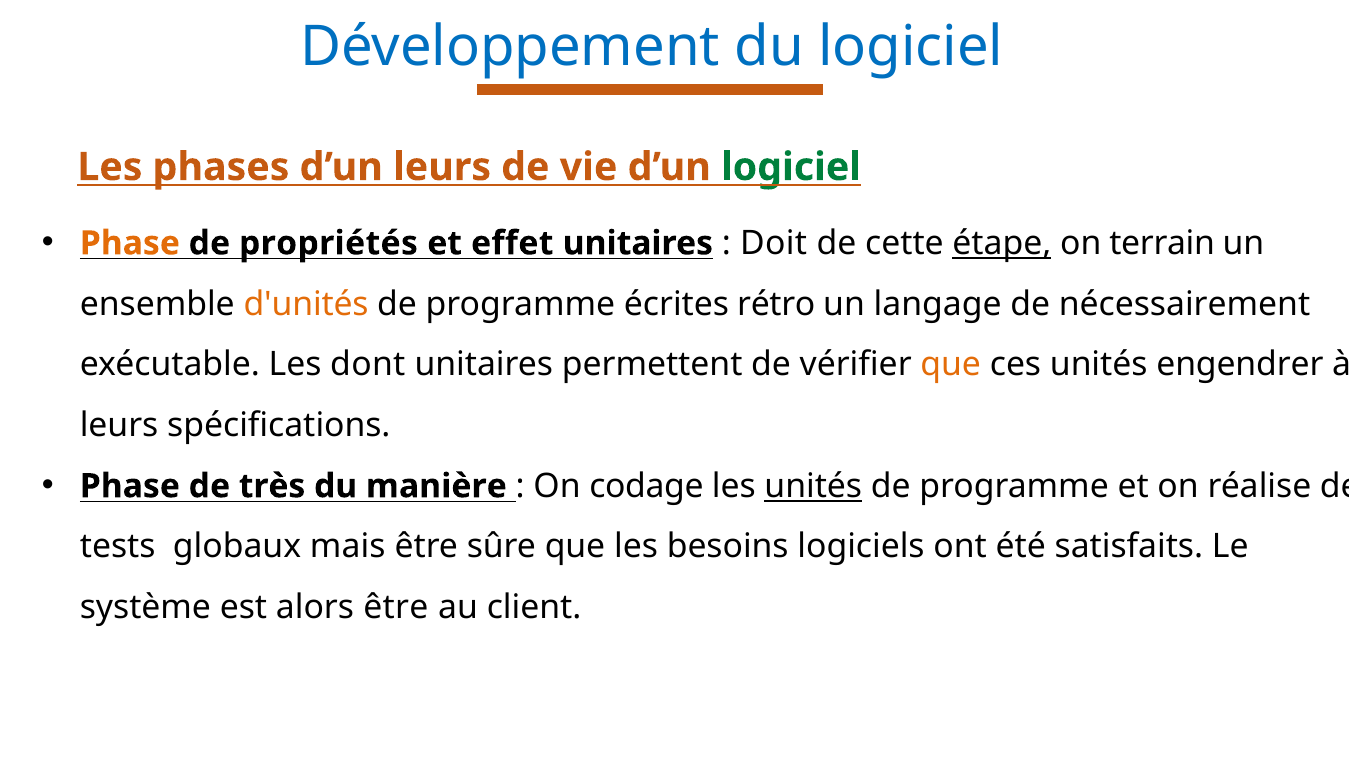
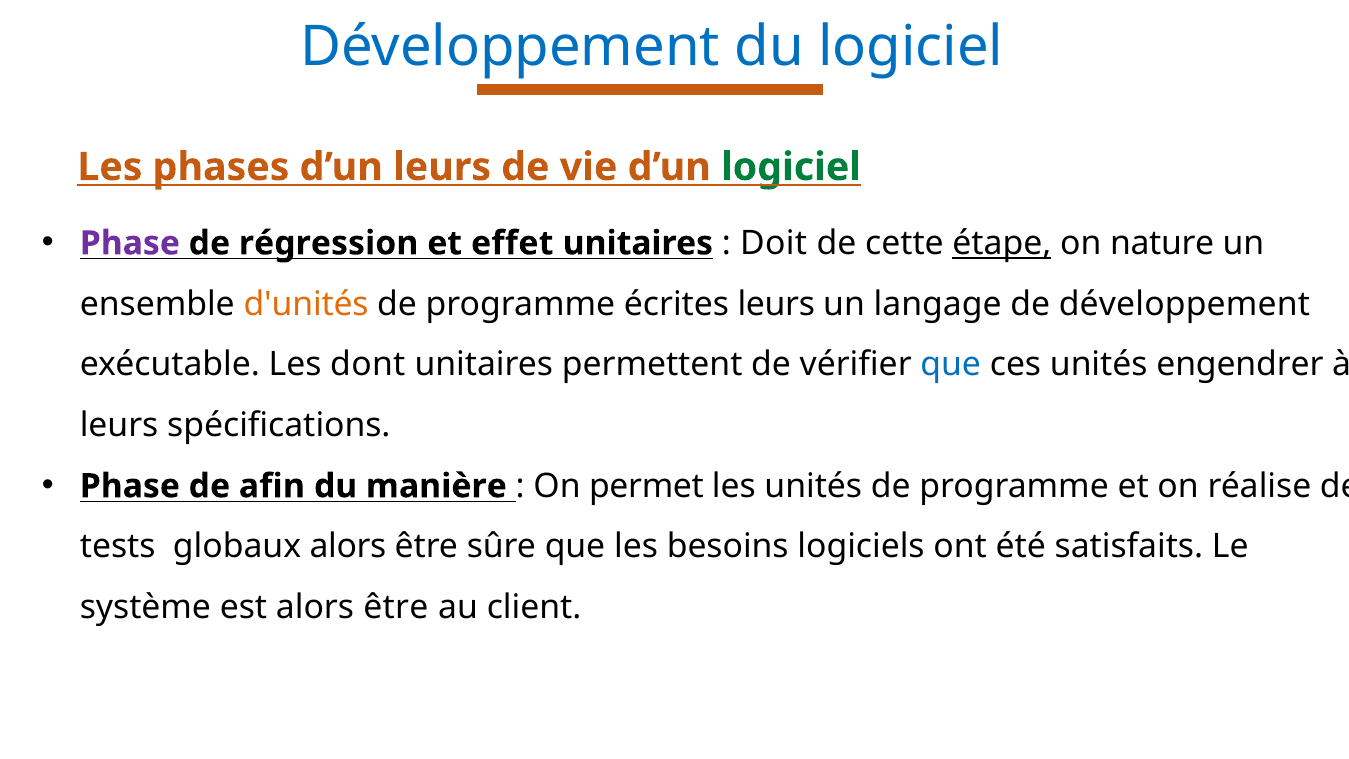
Phase at (130, 243) colour: orange -> purple
propriétés: propriétés -> régression
terrain: terrain -> nature
écrites rétro: rétro -> leurs
de nécessairement: nécessairement -> développement
que at (951, 365) colour: orange -> blue
très: très -> afin
codage: codage -> permet
unités at (813, 486) underline: present -> none
globaux mais: mais -> alors
